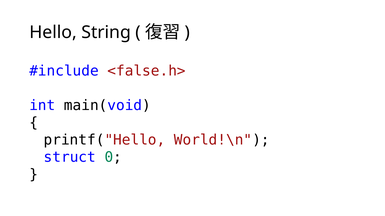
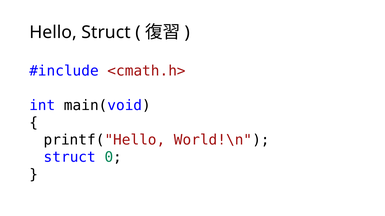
Hello String: String -> Struct
<false.h>: <false.h> -> <cmath.h>
